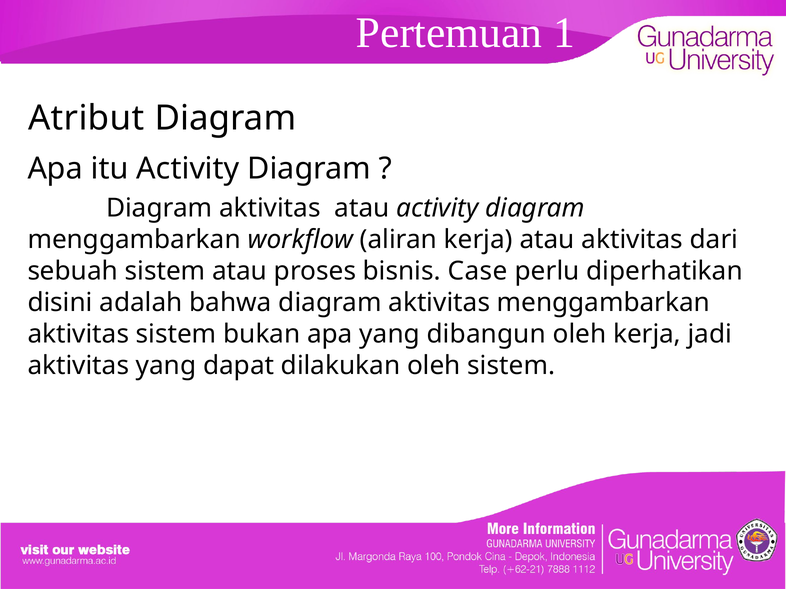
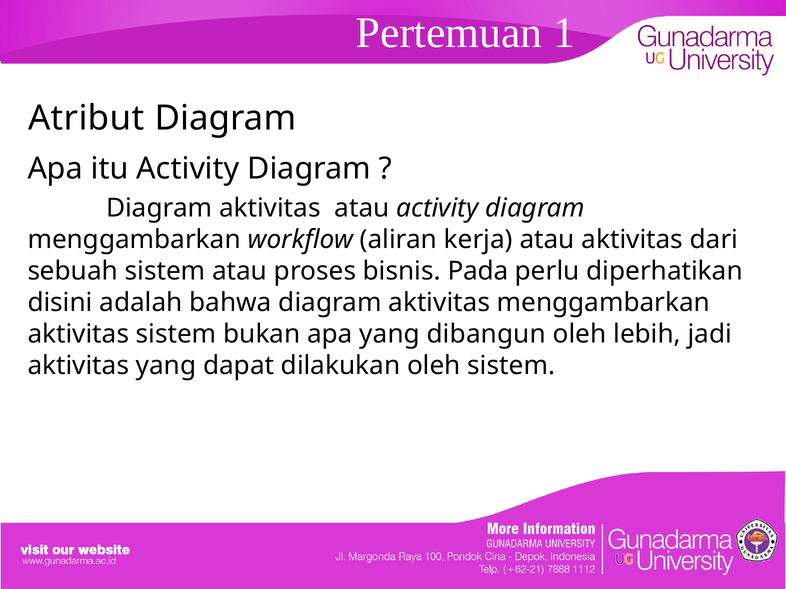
Case: Case -> Pada
oleh kerja: kerja -> lebih
